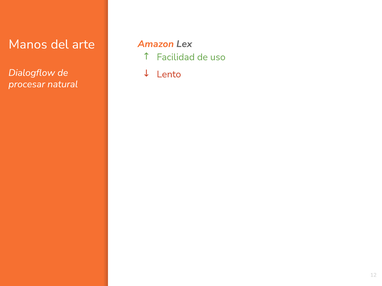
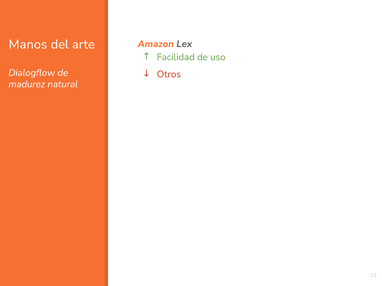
Lento: Lento -> Otros
procesar: procesar -> madurez
